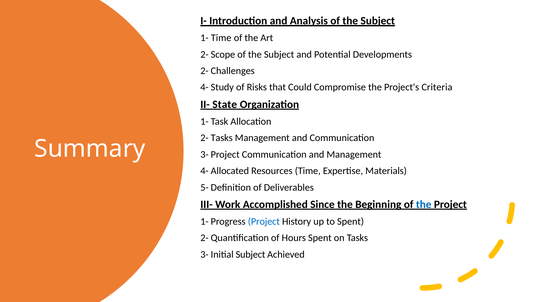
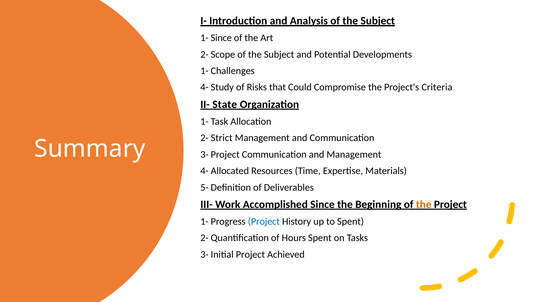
1- Time: Time -> Since
2- at (204, 71): 2- -> 1-
2- Tasks: Tasks -> Strict
the at (424, 204) colour: blue -> orange
Initial Subject: Subject -> Project
